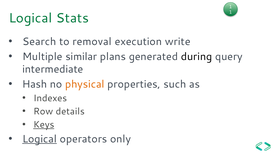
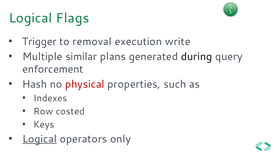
Stats: Stats -> Flags
Search: Search -> Trigger
intermediate: intermediate -> enforcement
physical colour: orange -> red
details: details -> costed
Keys underline: present -> none
